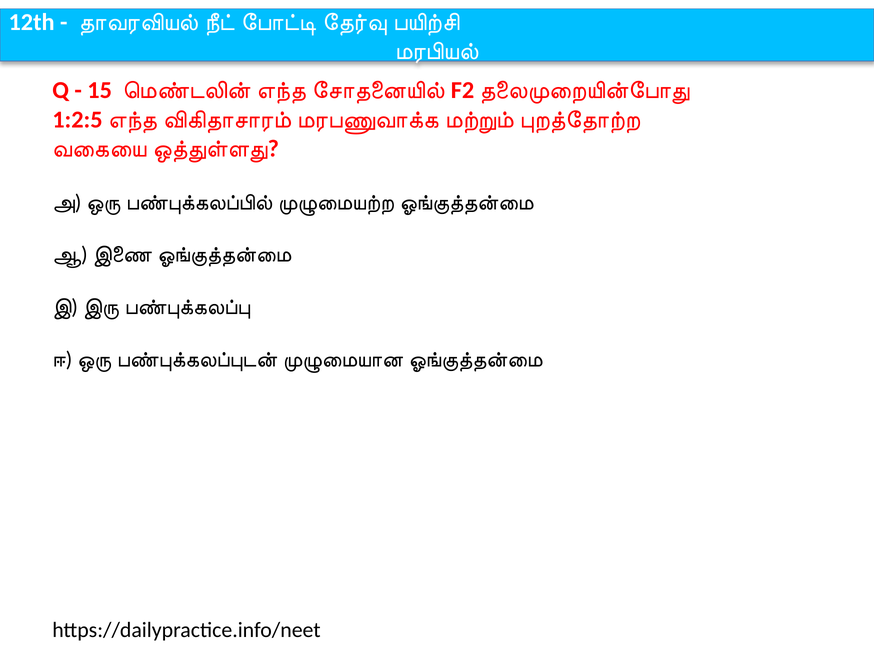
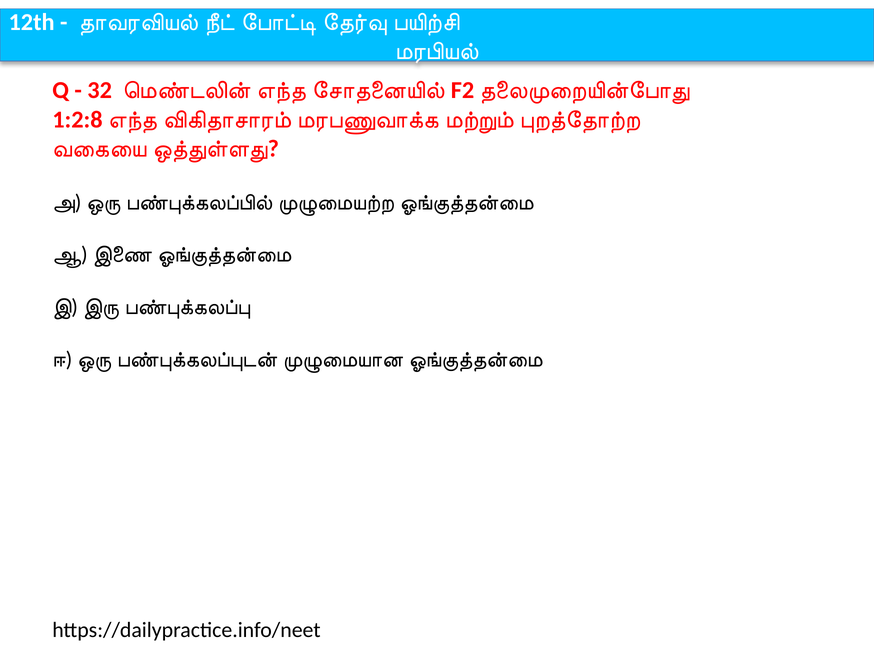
15: 15 -> 32
1:2:5: 1:2:5 -> 1:2:8
